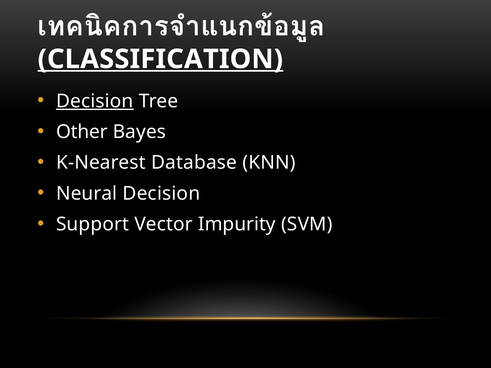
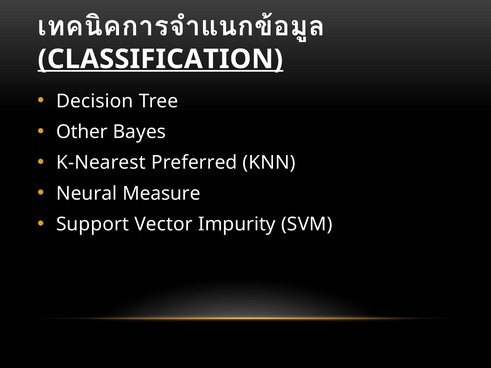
Decision at (95, 101) underline: present -> none
Database: Database -> Preferred
Neural Decision: Decision -> Measure
